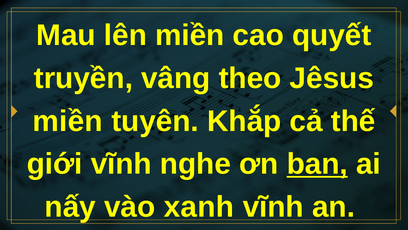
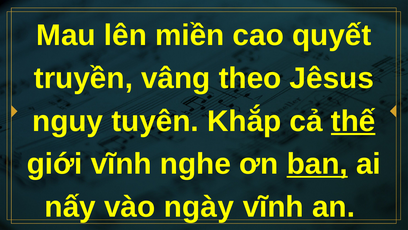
miền at (68, 121): miền -> nguy
thế underline: none -> present
xanh: xanh -> ngày
